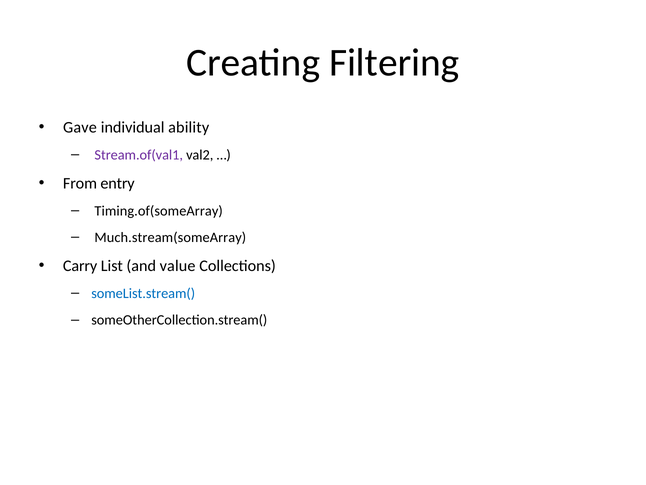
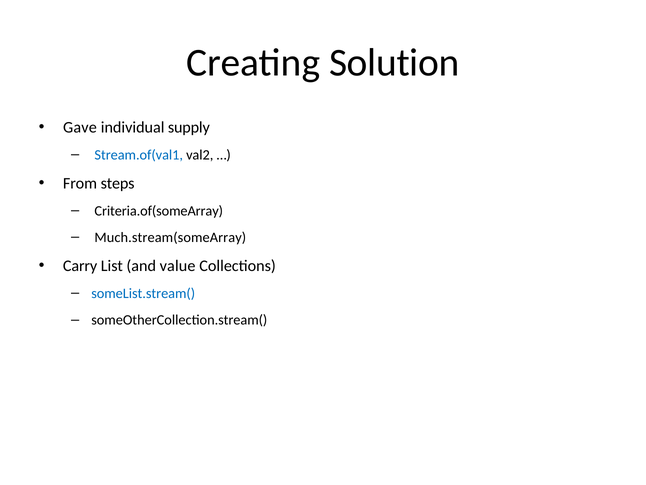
Filtering: Filtering -> Solution
ability: ability -> supply
Stream.of(val1 colour: purple -> blue
entry: entry -> steps
Timing.of(someArray: Timing.of(someArray -> Criteria.of(someArray
